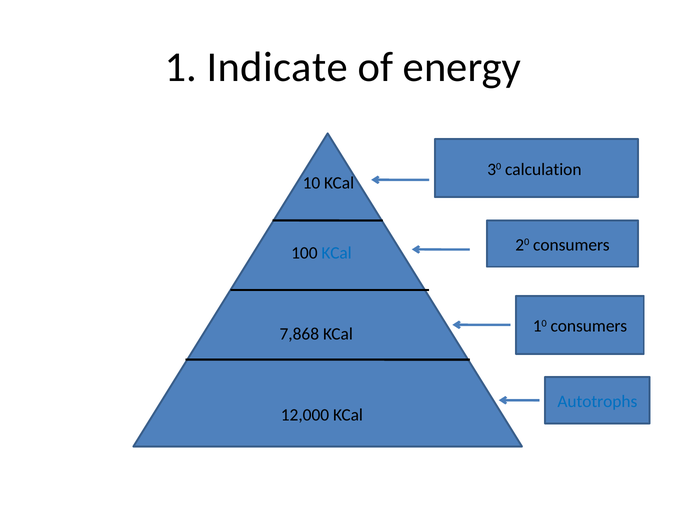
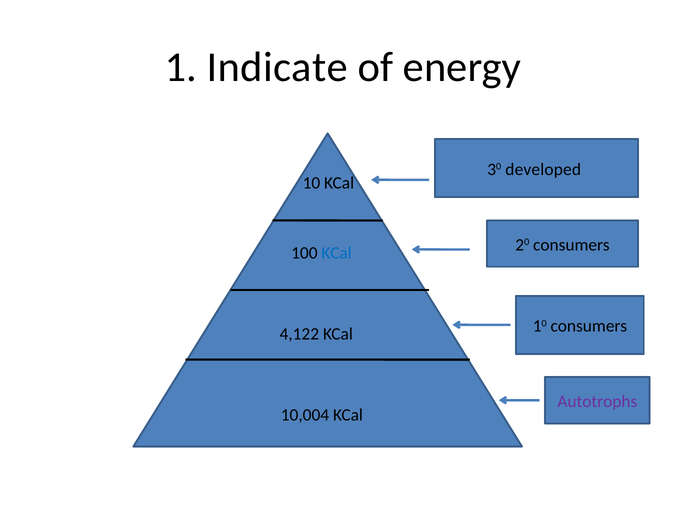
calculation: calculation -> developed
7,868: 7,868 -> 4,122
Autotrophs colour: blue -> purple
12,000: 12,000 -> 10,004
